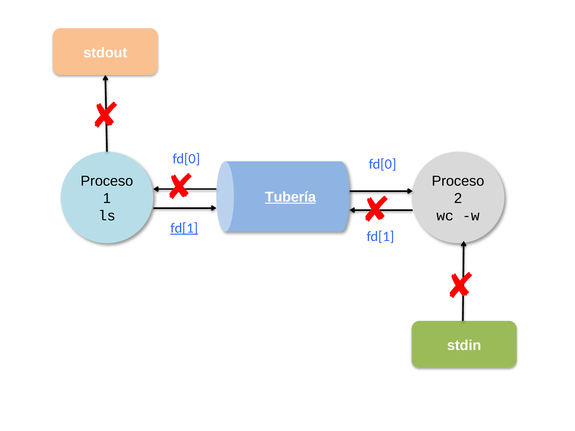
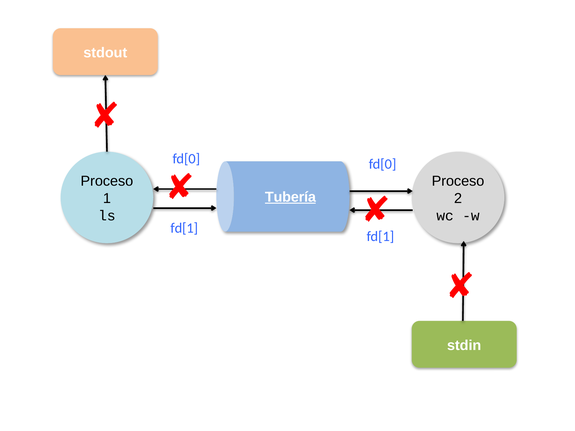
fd[1 at (184, 228) underline: present -> none
